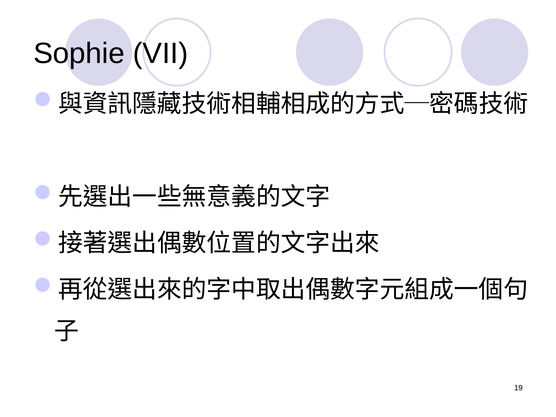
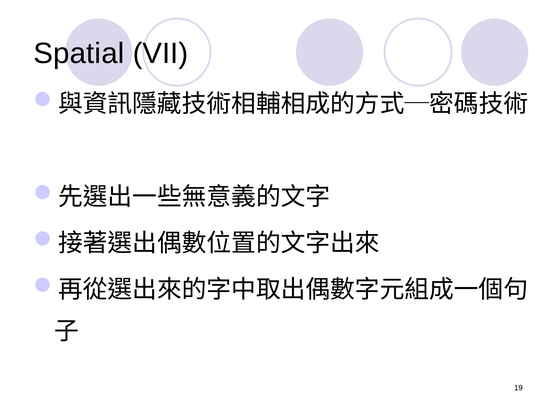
Sophie: Sophie -> Spatial
